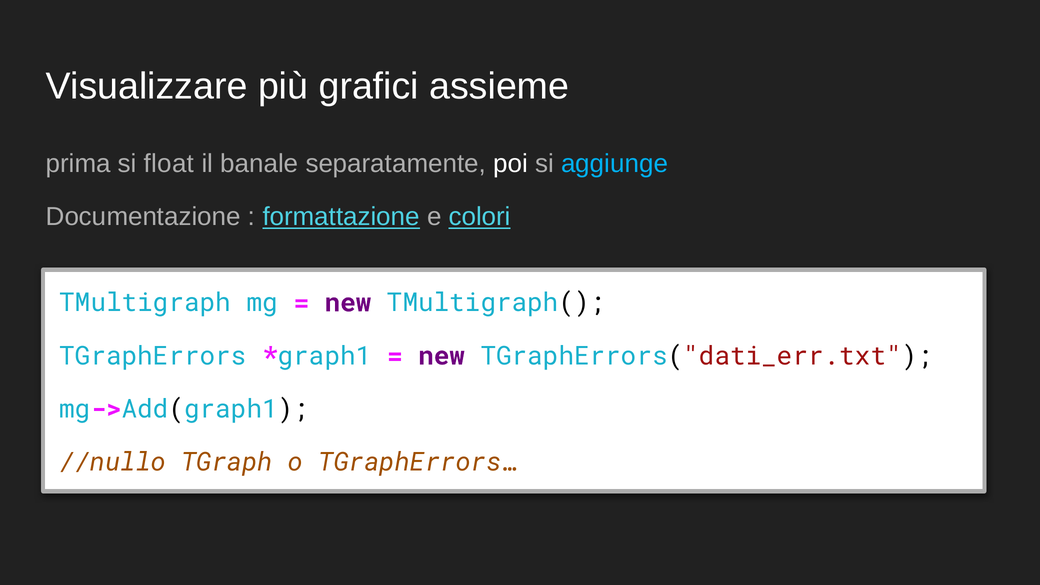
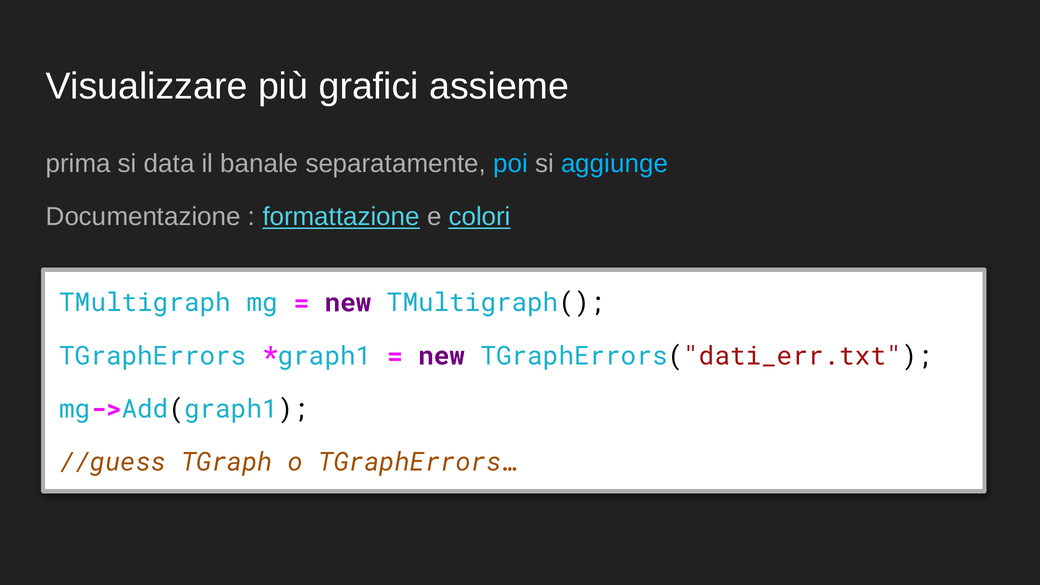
float: float -> data
poi colour: white -> light blue
//nullo: //nullo -> //guess
